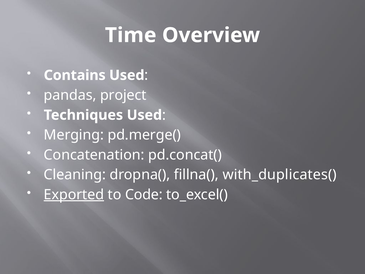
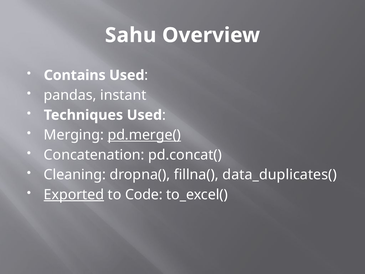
Time: Time -> Sahu
project: project -> instant
pd.merge( underline: none -> present
with_duplicates(: with_duplicates( -> data_duplicates(
